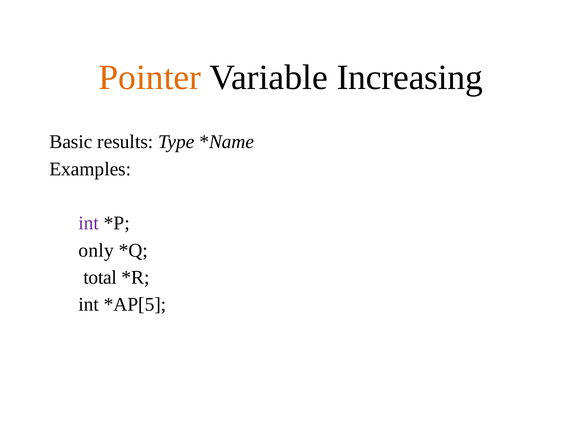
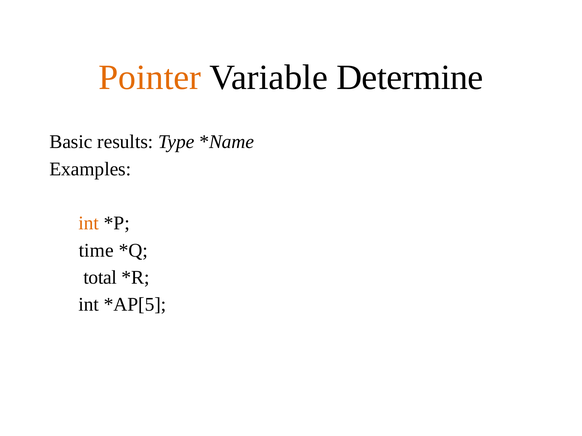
Increasing: Increasing -> Determine
int at (89, 223) colour: purple -> orange
only: only -> time
